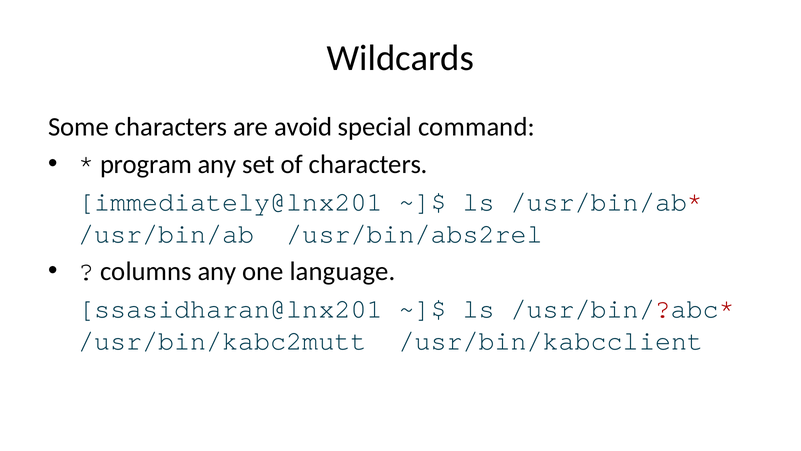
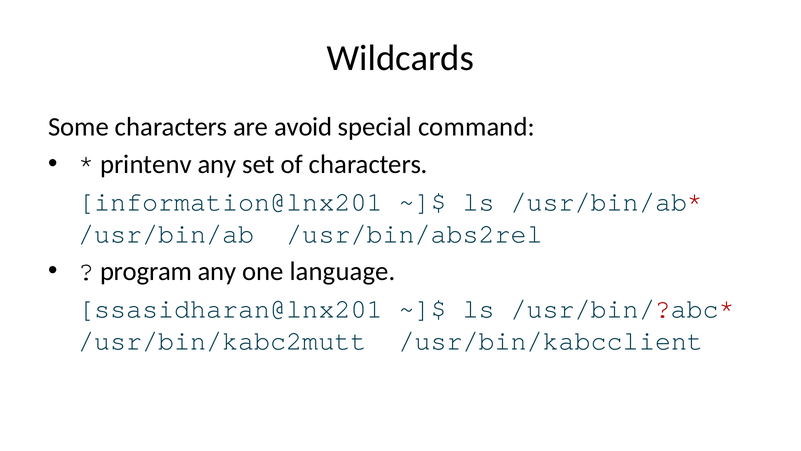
program: program -> printenv
immediately@lnx201: immediately@lnx201 -> information@lnx201
columns: columns -> program
